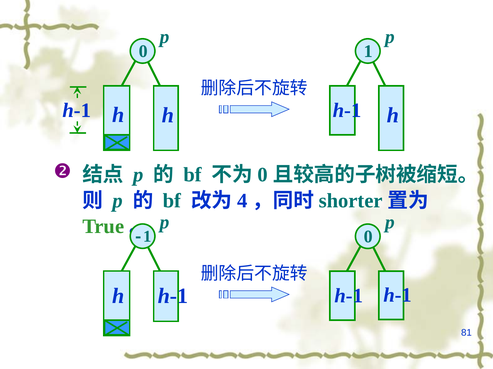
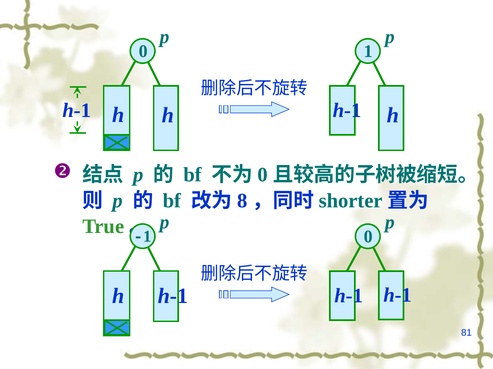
4: 4 -> 8
